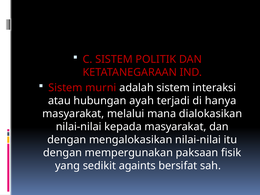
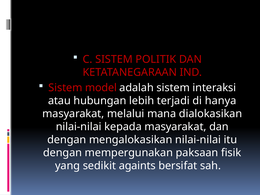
murni: murni -> model
ayah: ayah -> lebih
